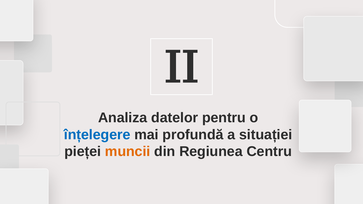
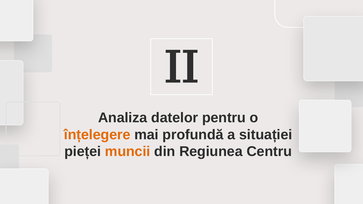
înțelegere colour: blue -> orange
